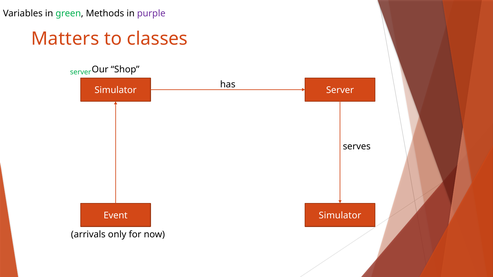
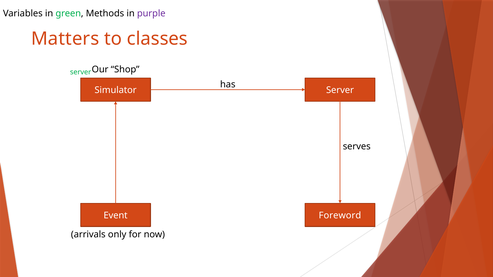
Simulator at (340, 216): Simulator -> Foreword
